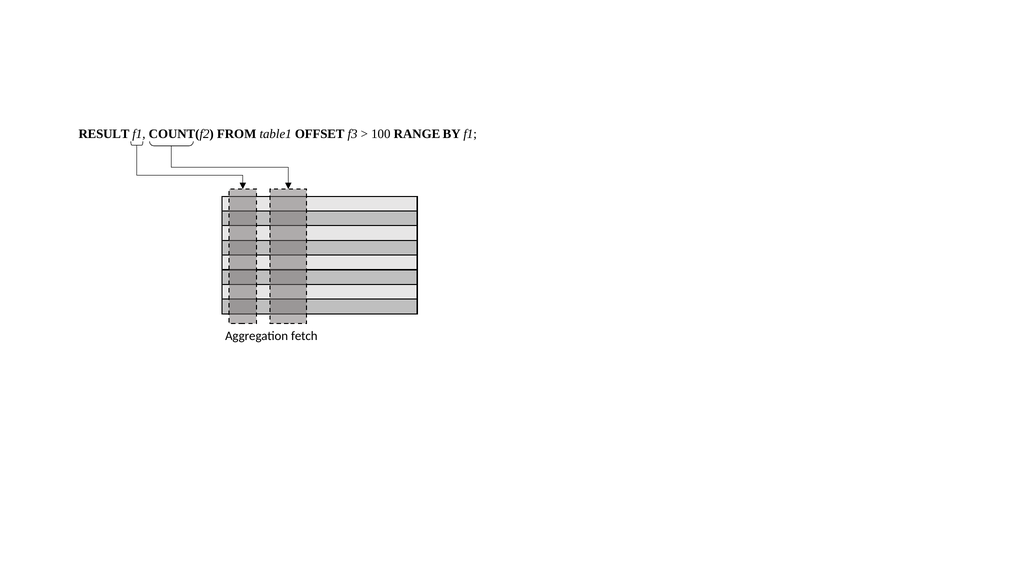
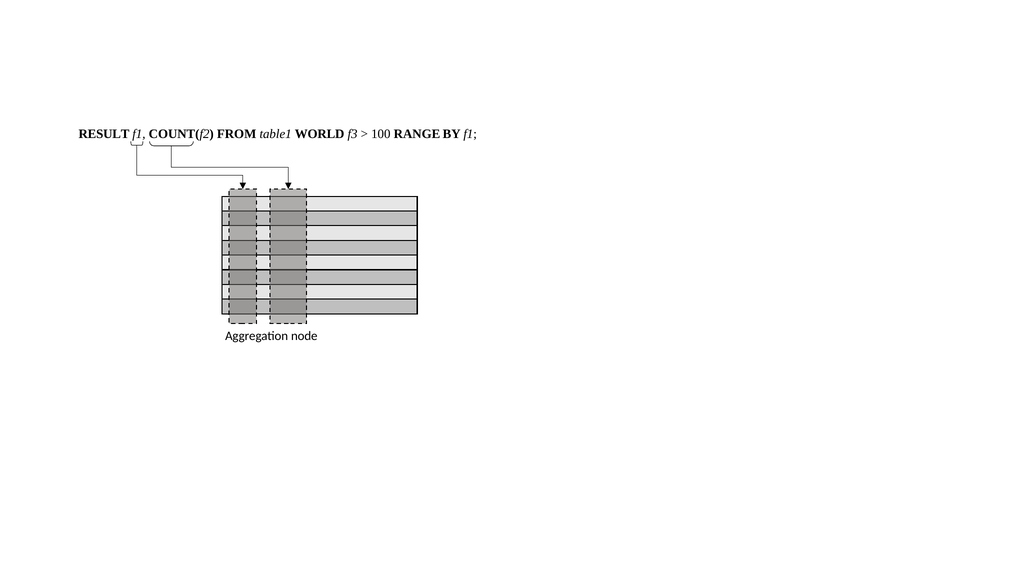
OFFSET: OFFSET -> WORLD
fetch: fetch -> node
